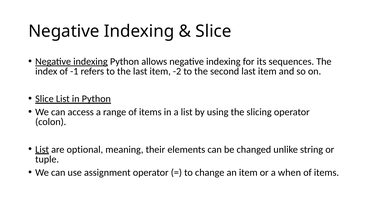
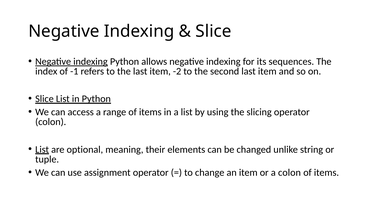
a when: when -> colon
